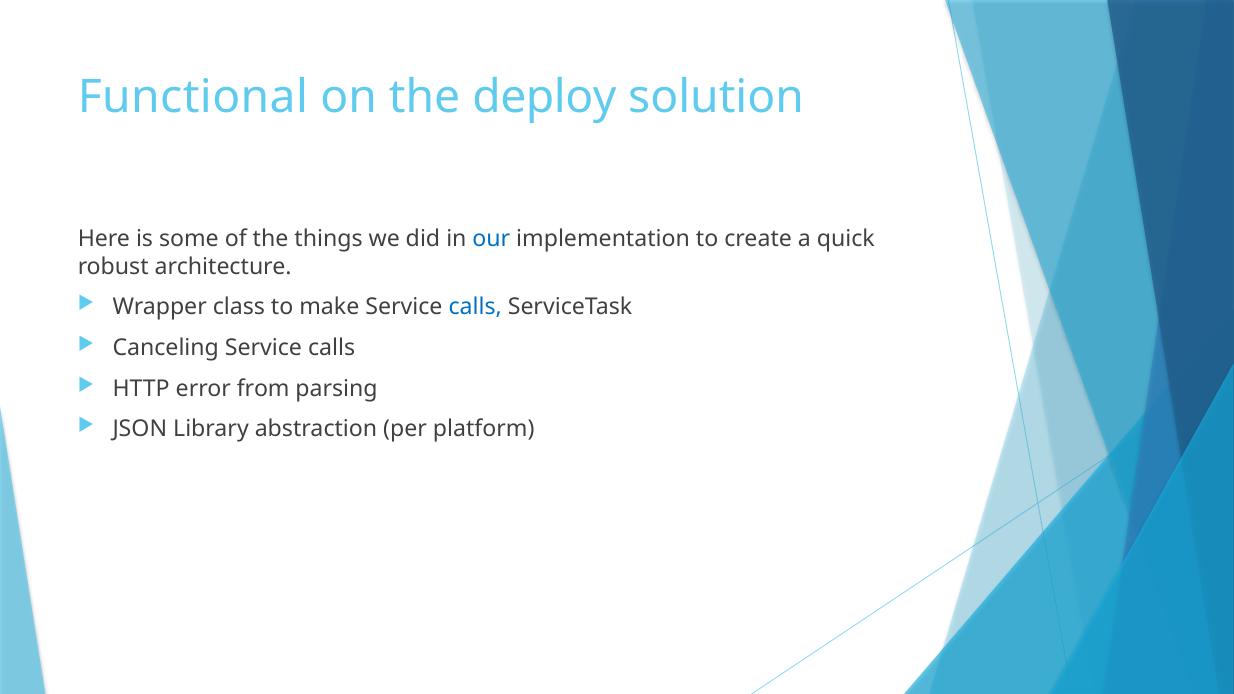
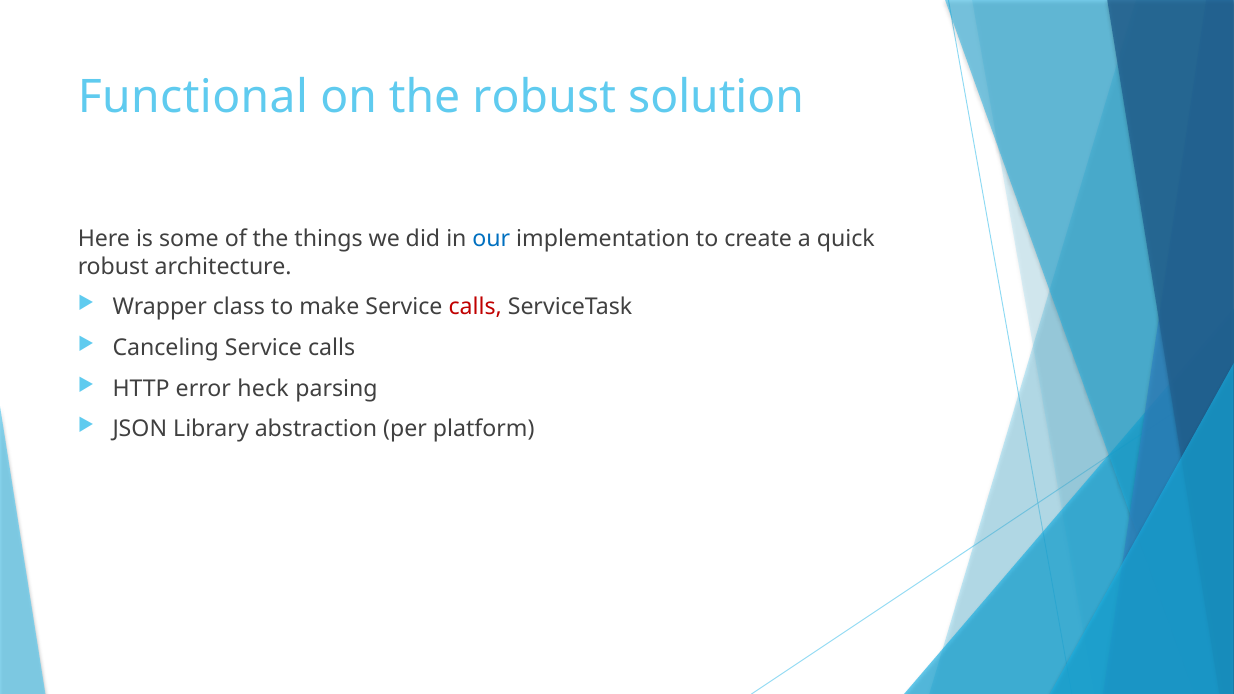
the deploy: deploy -> robust
calls at (475, 307) colour: blue -> red
from: from -> heck
